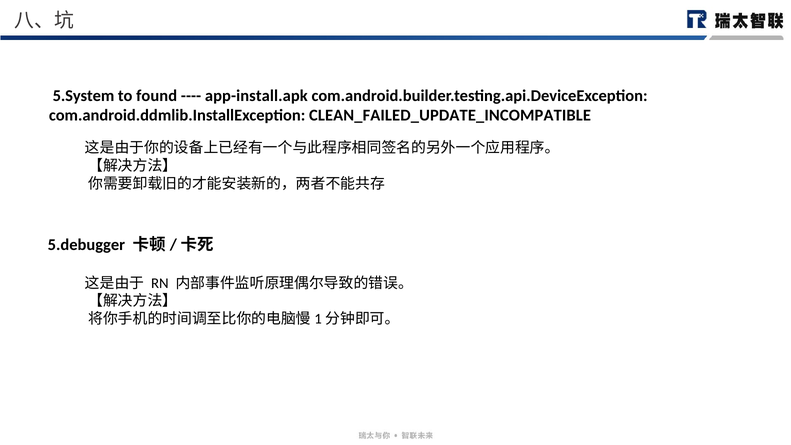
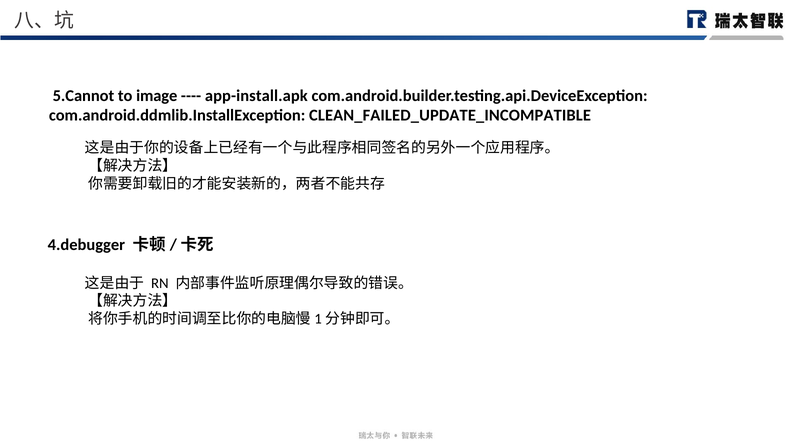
5.System: 5.System -> 5.Cannot
found: found -> image
5.debugger: 5.debugger -> 4.debugger
